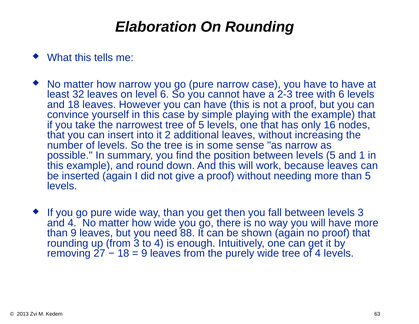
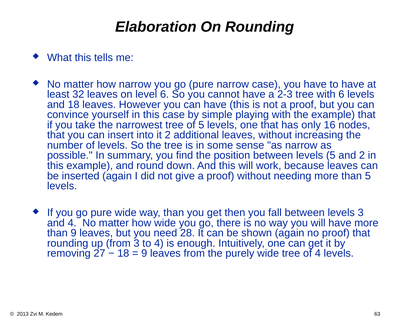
and 1: 1 -> 2
88: 88 -> 28
